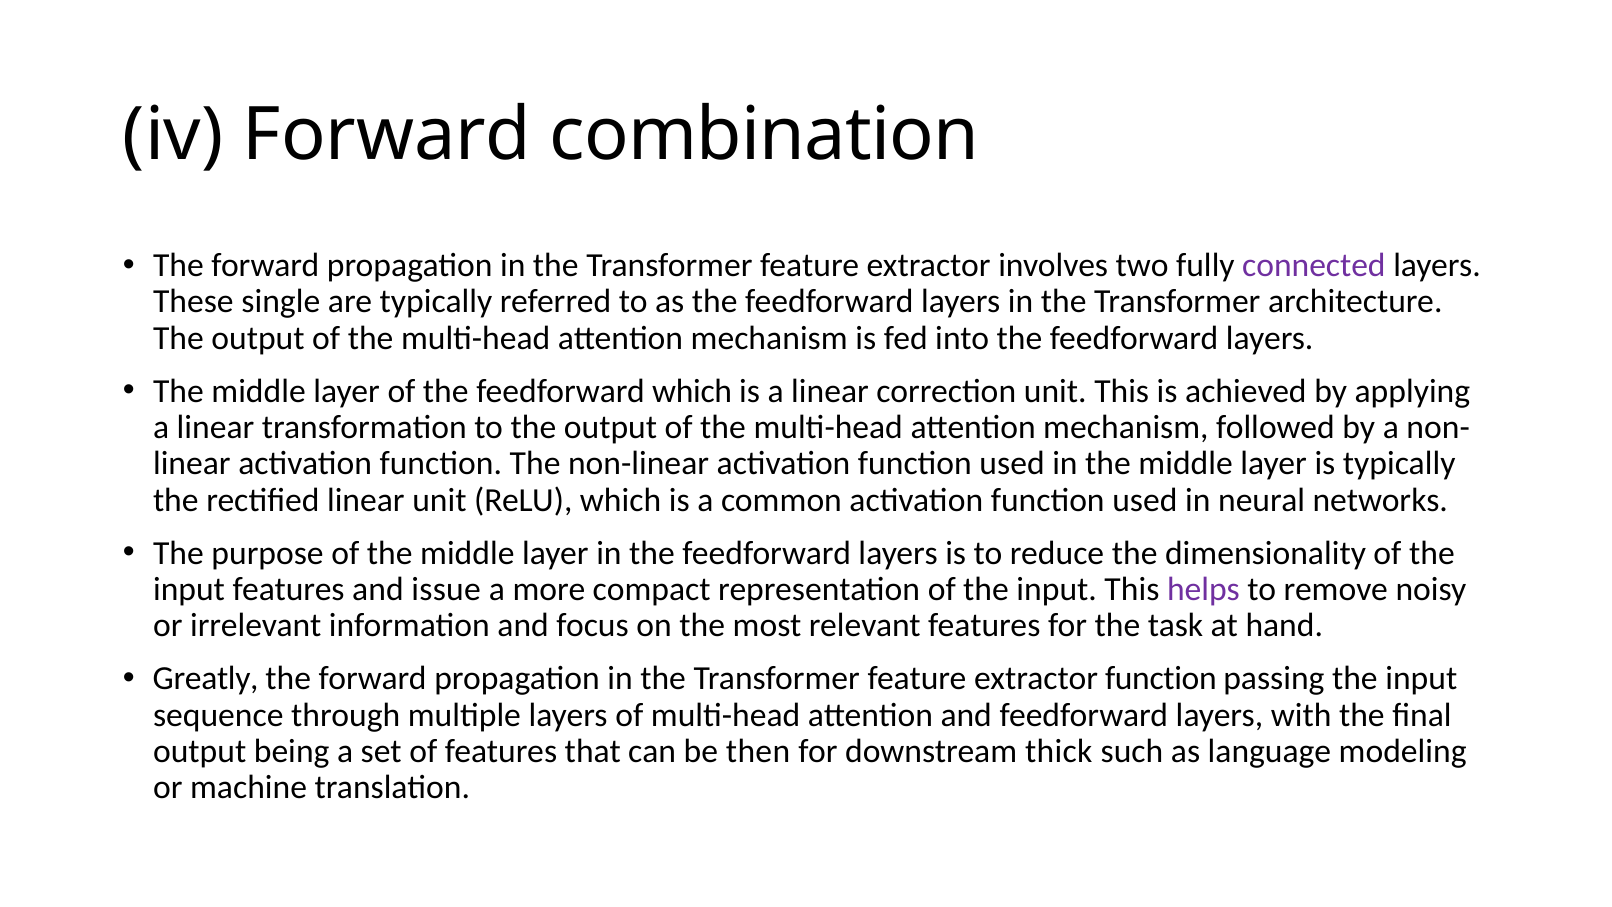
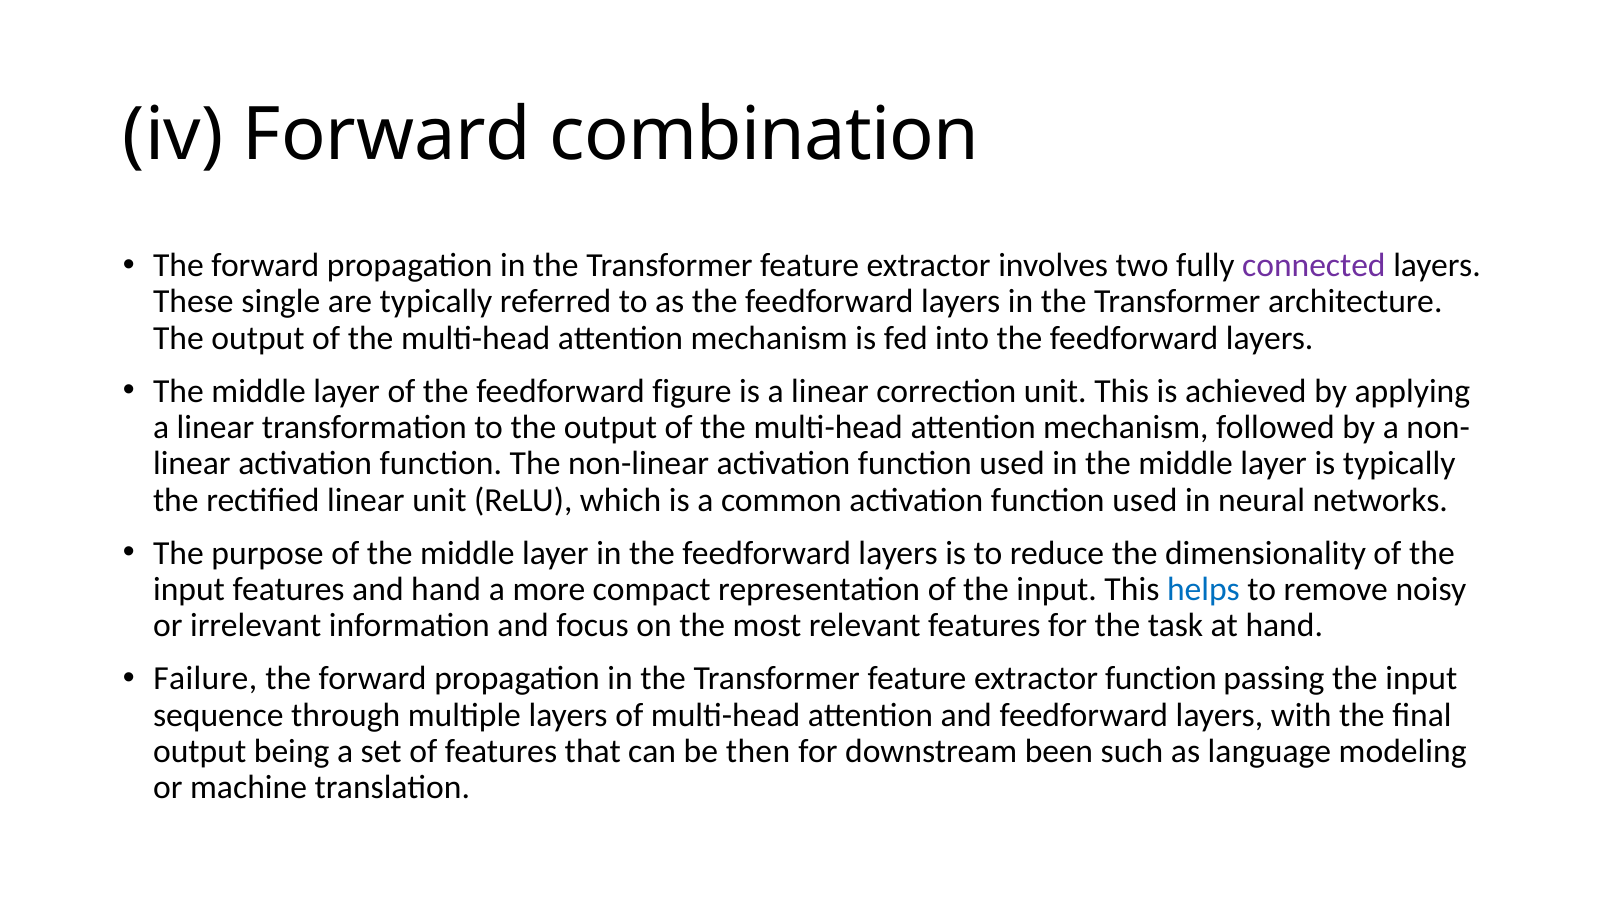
feedforward which: which -> figure
and issue: issue -> hand
helps colour: purple -> blue
Greatly: Greatly -> Failure
thick: thick -> been
